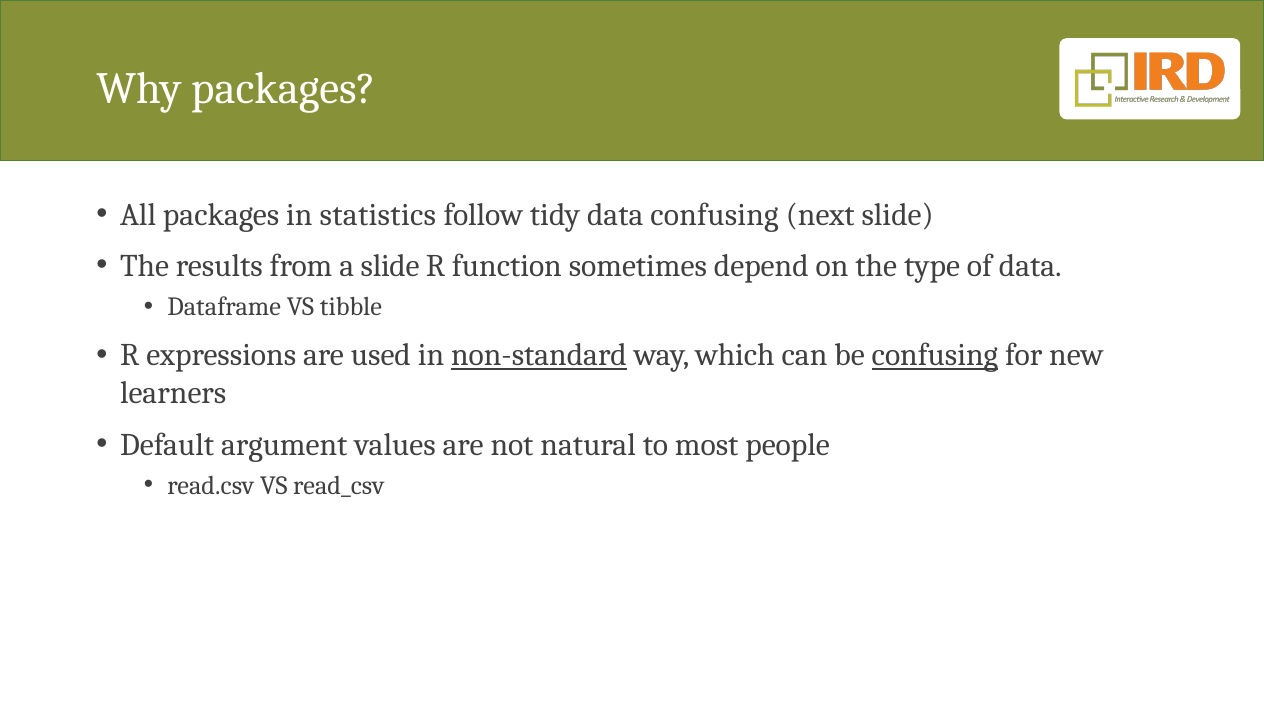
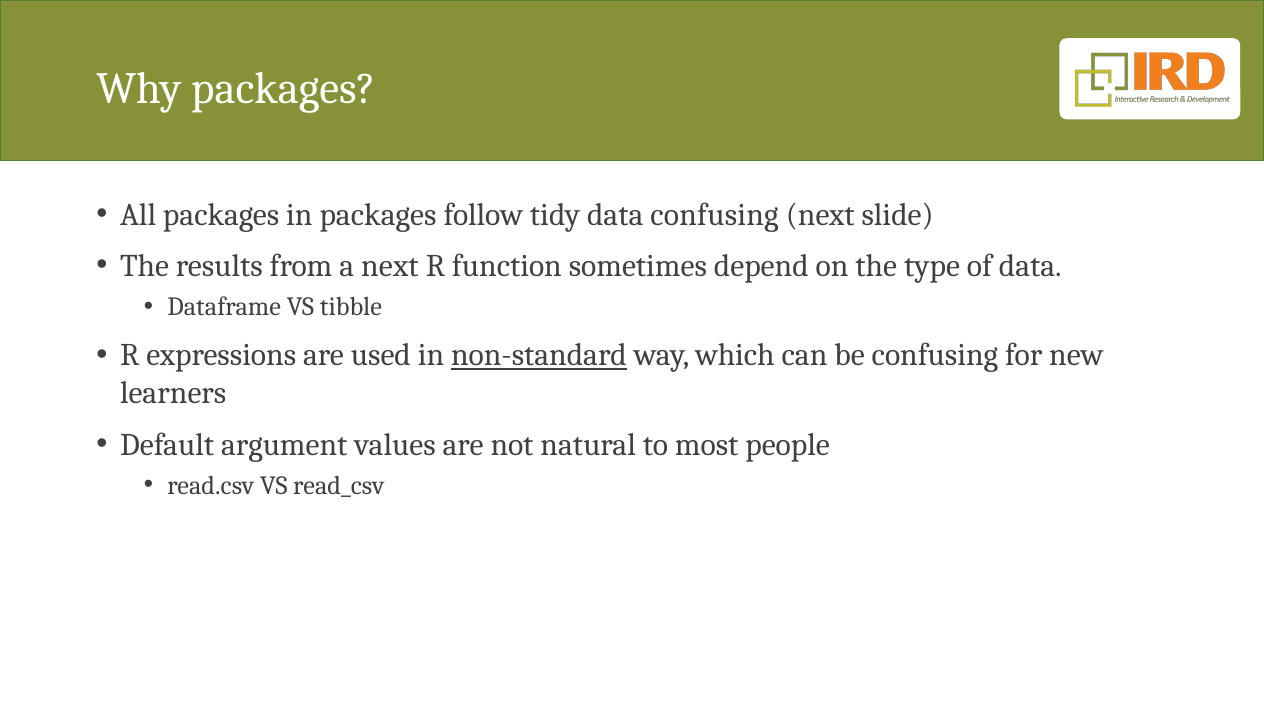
in statistics: statistics -> packages
a slide: slide -> next
confusing at (935, 356) underline: present -> none
